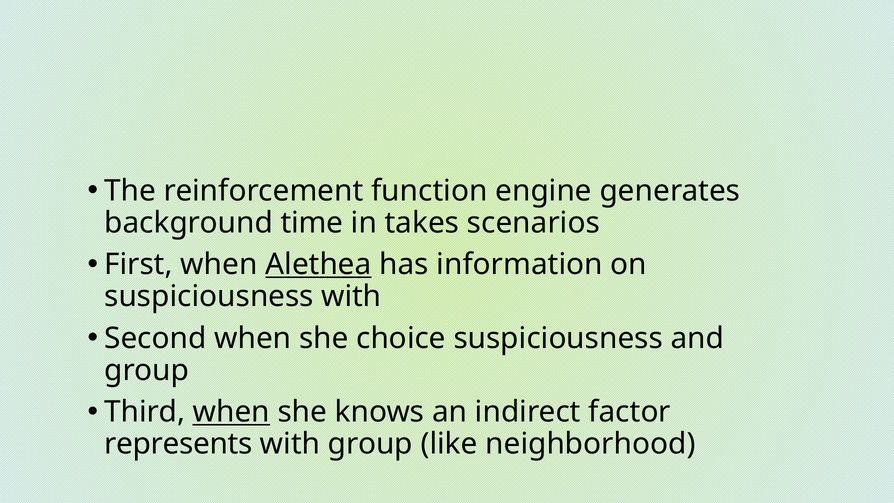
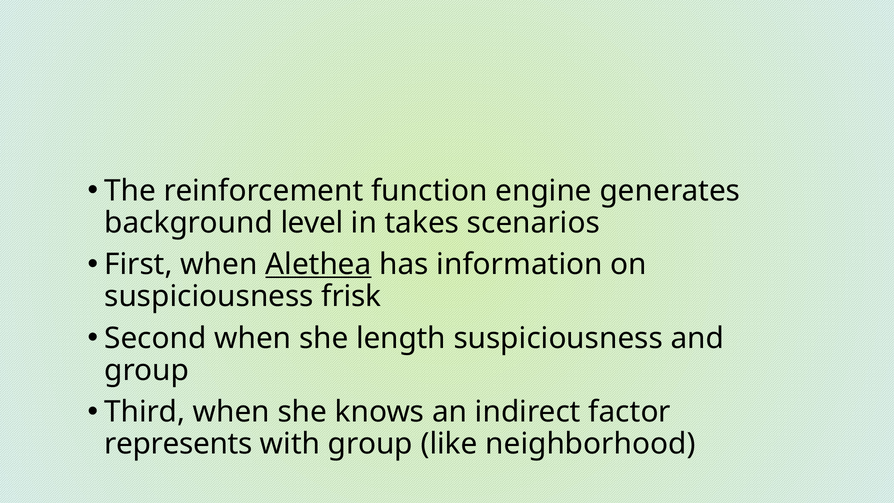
time: time -> level
suspiciousness with: with -> frisk
choice: choice -> length
when at (231, 412) underline: present -> none
